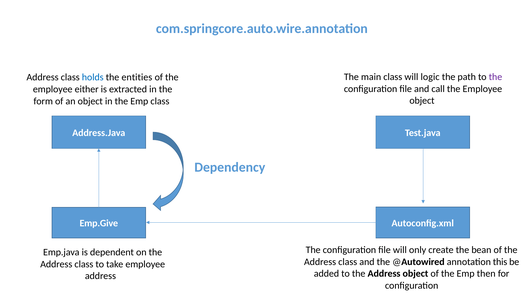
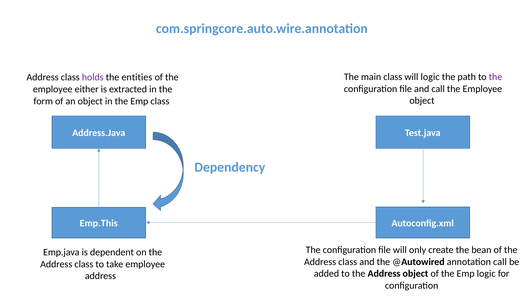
holds colour: blue -> purple
Emp.Give: Emp.Give -> Emp.This
annotation this: this -> call
Emp then: then -> logic
